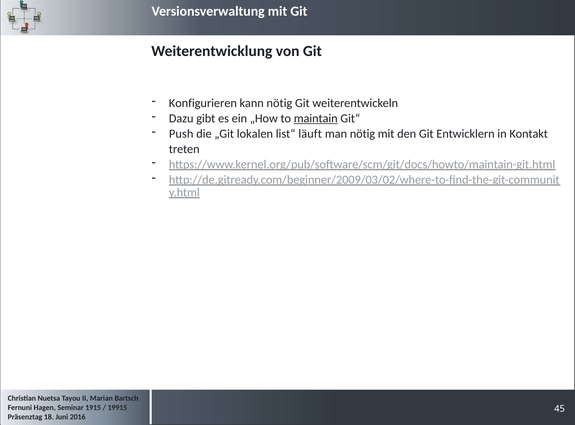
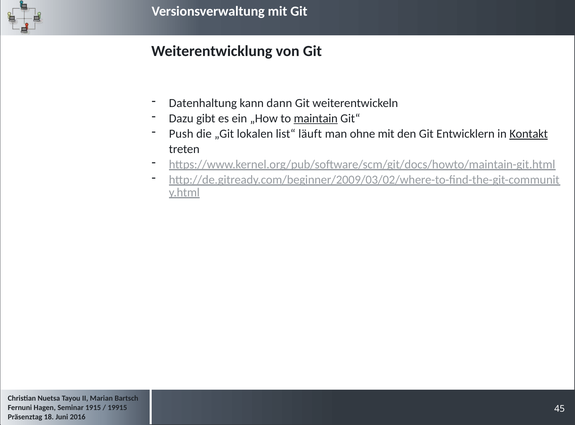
Konfigurieren: Konfigurieren -> Datenhaltung
kann nötig: nötig -> dann
man nötig: nötig -> ohne
Kontakt underline: none -> present
